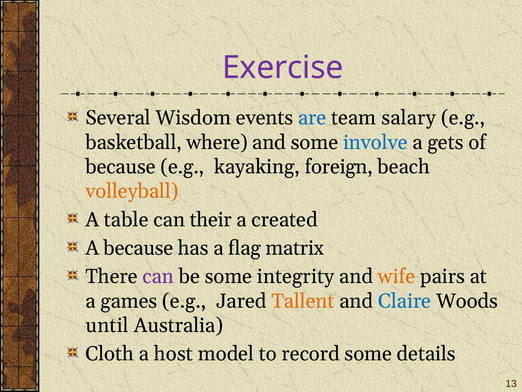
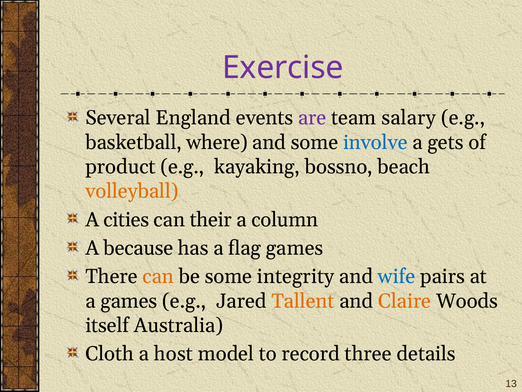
Wisdom: Wisdom -> England
are colour: blue -> purple
because at (121, 167): because -> product
foreign: foreign -> bossno
table: table -> cities
created: created -> column
flag matrix: matrix -> games
can at (158, 276) colour: purple -> orange
wife colour: orange -> blue
Claire colour: blue -> orange
until: until -> itself
record some: some -> three
